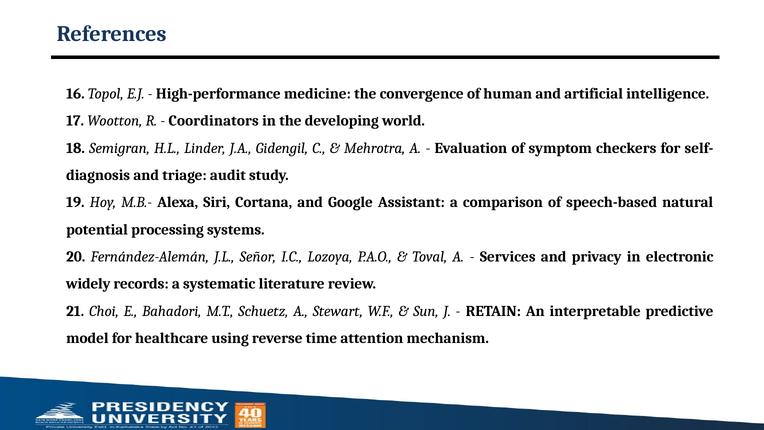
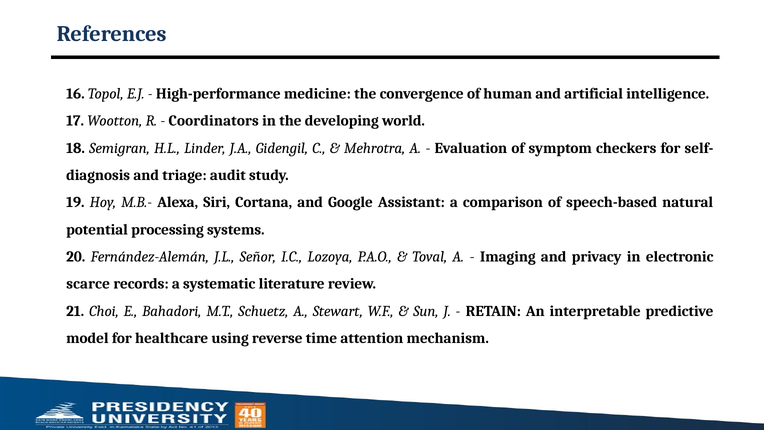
Services: Services -> Imaging
widely: widely -> scarce
